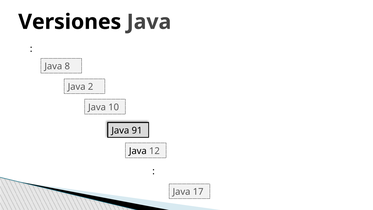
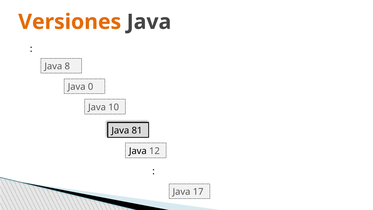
Versiones colour: black -> orange
2: 2 -> 0
91: 91 -> 81
